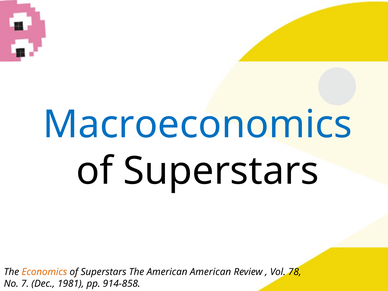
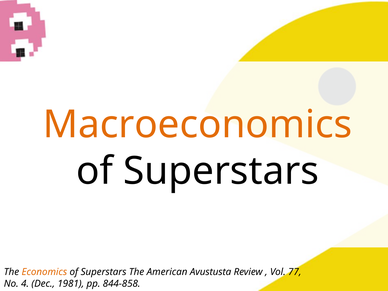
Macroeconomics colour: blue -> orange
American American: American -> Avustusta
78: 78 -> 77
7: 7 -> 4
914-858: 914-858 -> 844-858
